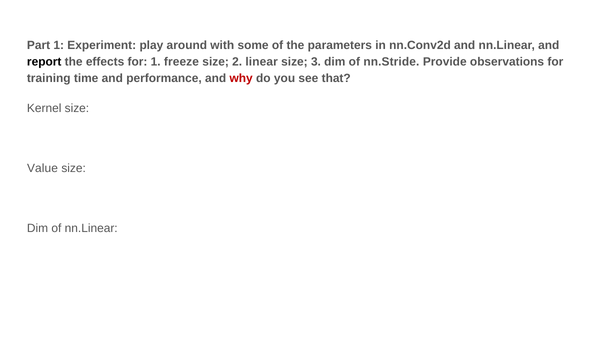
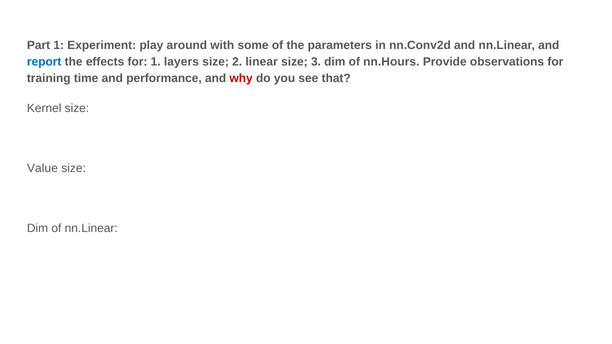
report colour: black -> blue
freeze: freeze -> layers
nn.Stride: nn.Stride -> nn.Hours
